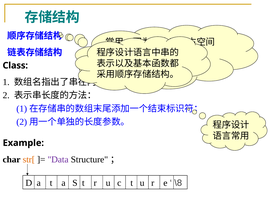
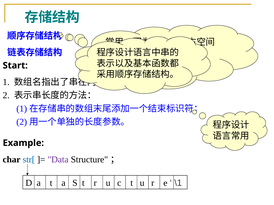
Class: Class -> Start
str[ colour: orange -> blue
\8: \8 -> \1
